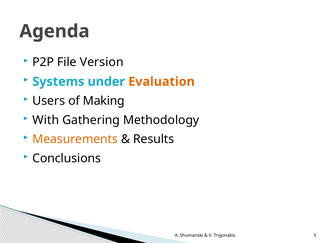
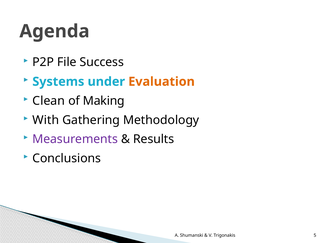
Version: Version -> Success
Users: Users -> Clean
Measurements colour: orange -> purple
